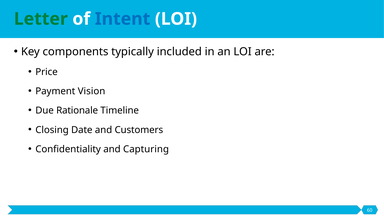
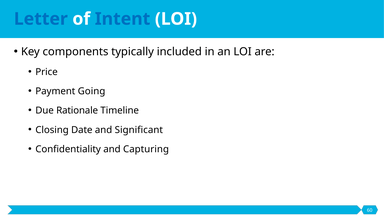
Letter colour: green -> blue
Vision: Vision -> Going
Customers: Customers -> Significant
